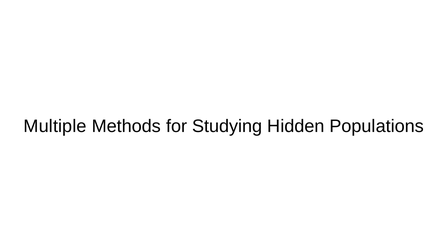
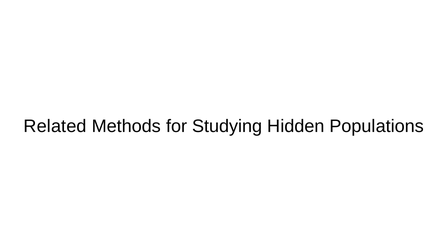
Multiple: Multiple -> Related
